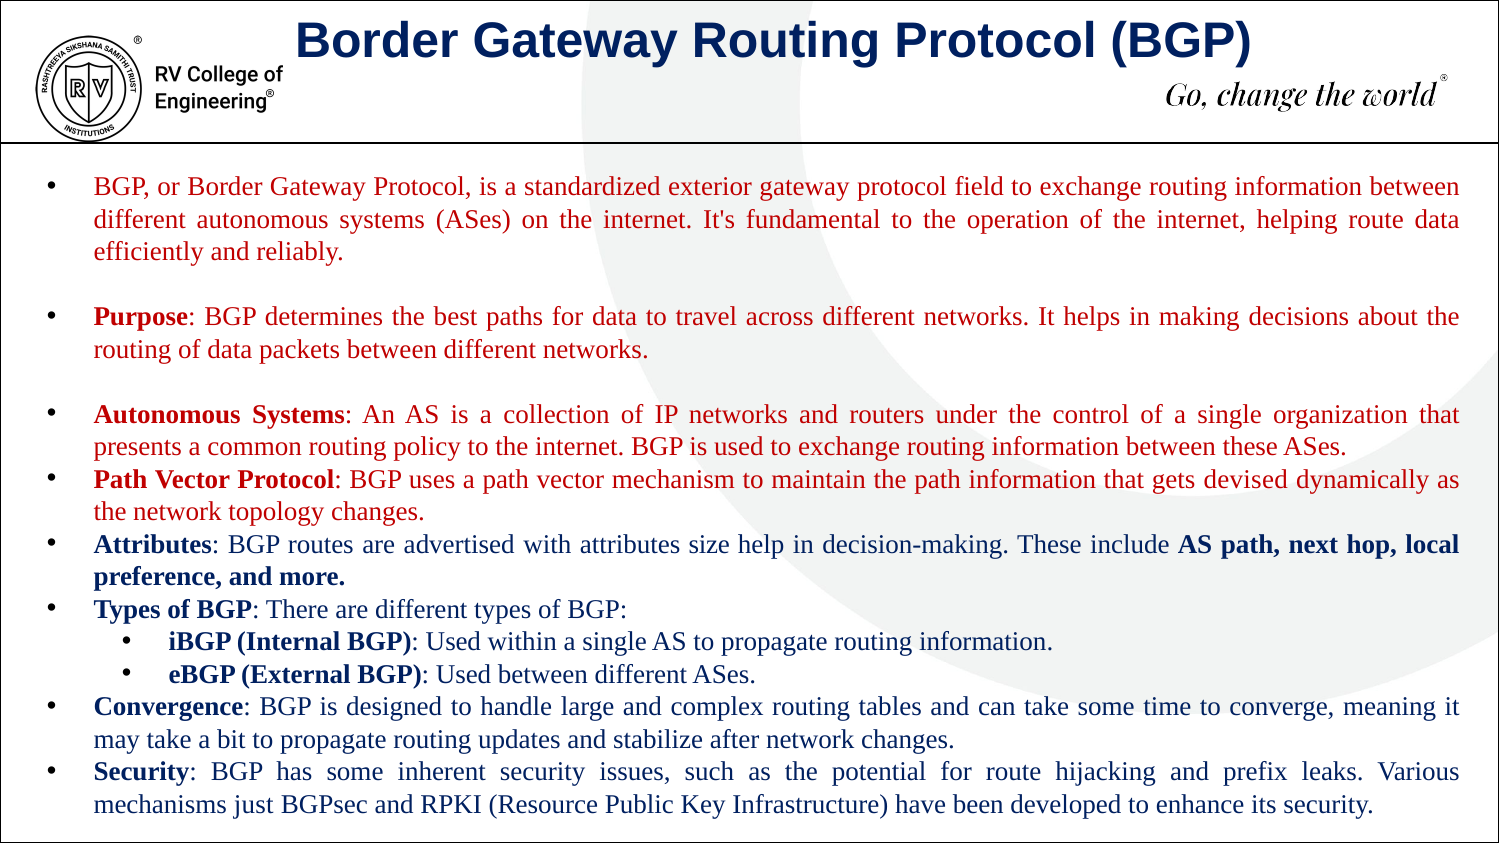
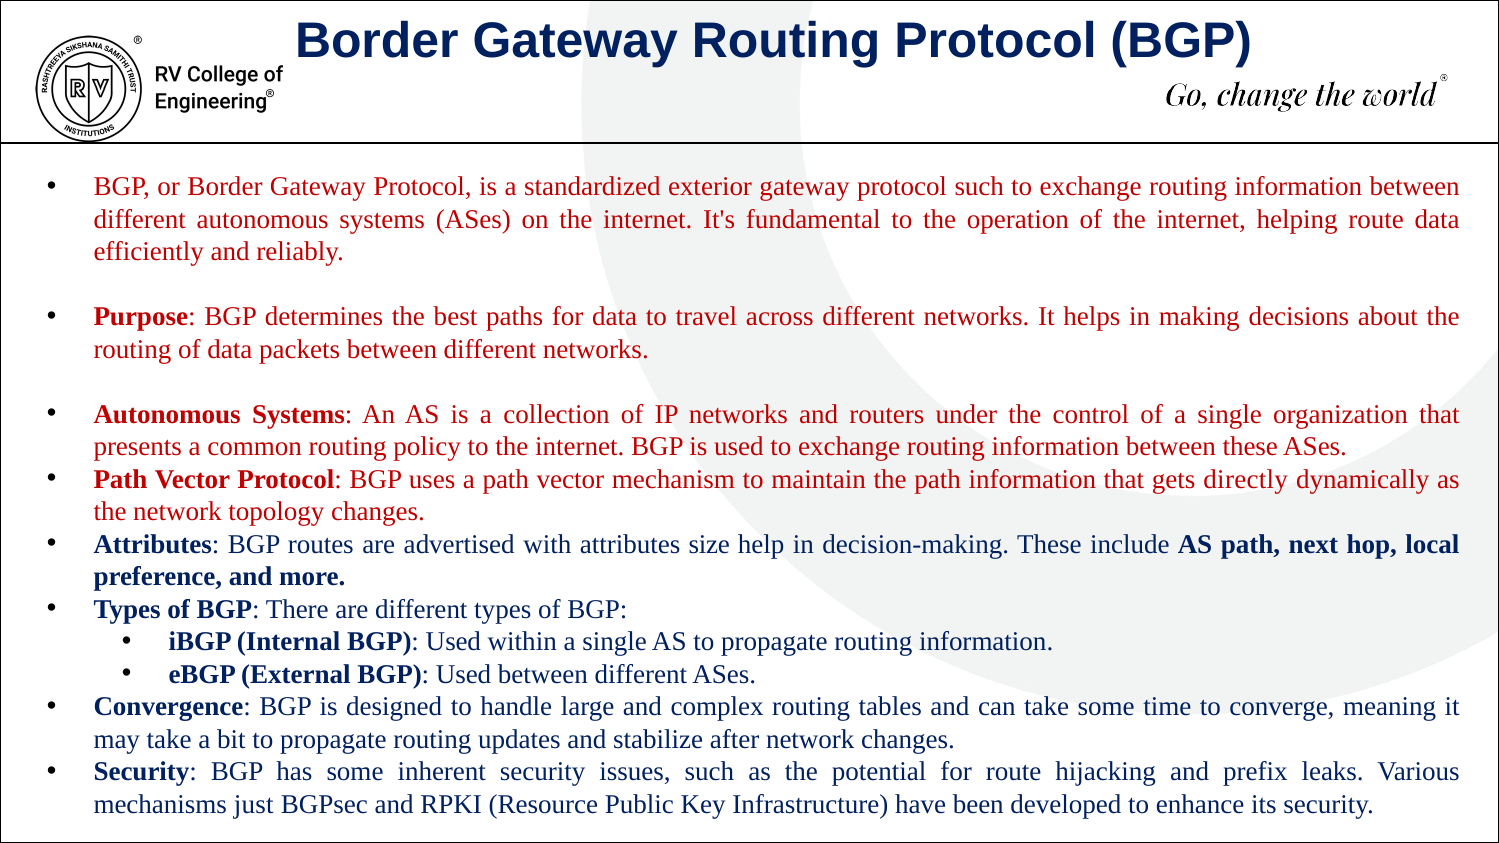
protocol field: field -> such
devised: devised -> directly
